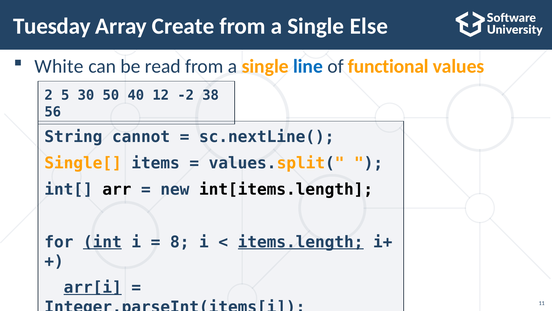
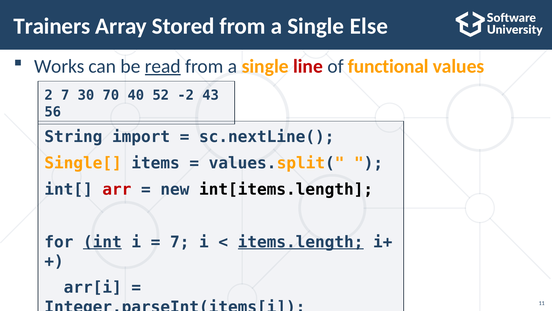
Tuesday: Tuesday -> Trainers
Create: Create -> Stored
White: White -> Works
read underline: none -> present
line colour: blue -> red
2 5: 5 -> 7
50: 50 -> 70
12: 12 -> 52
38: 38 -> 43
cannot: cannot -> import
arr colour: black -> red
8 at (180, 242): 8 -> 7
arr[i underline: present -> none
